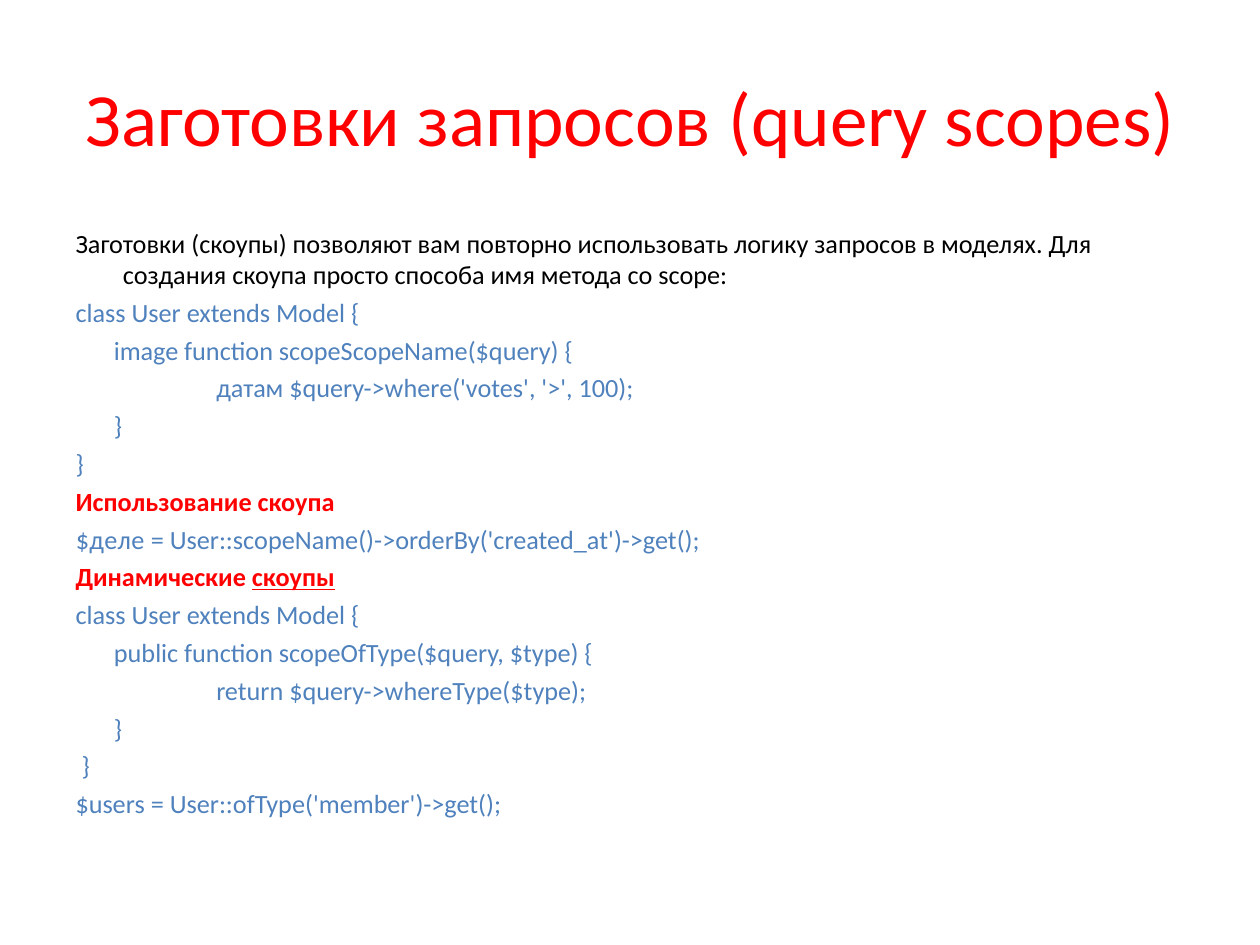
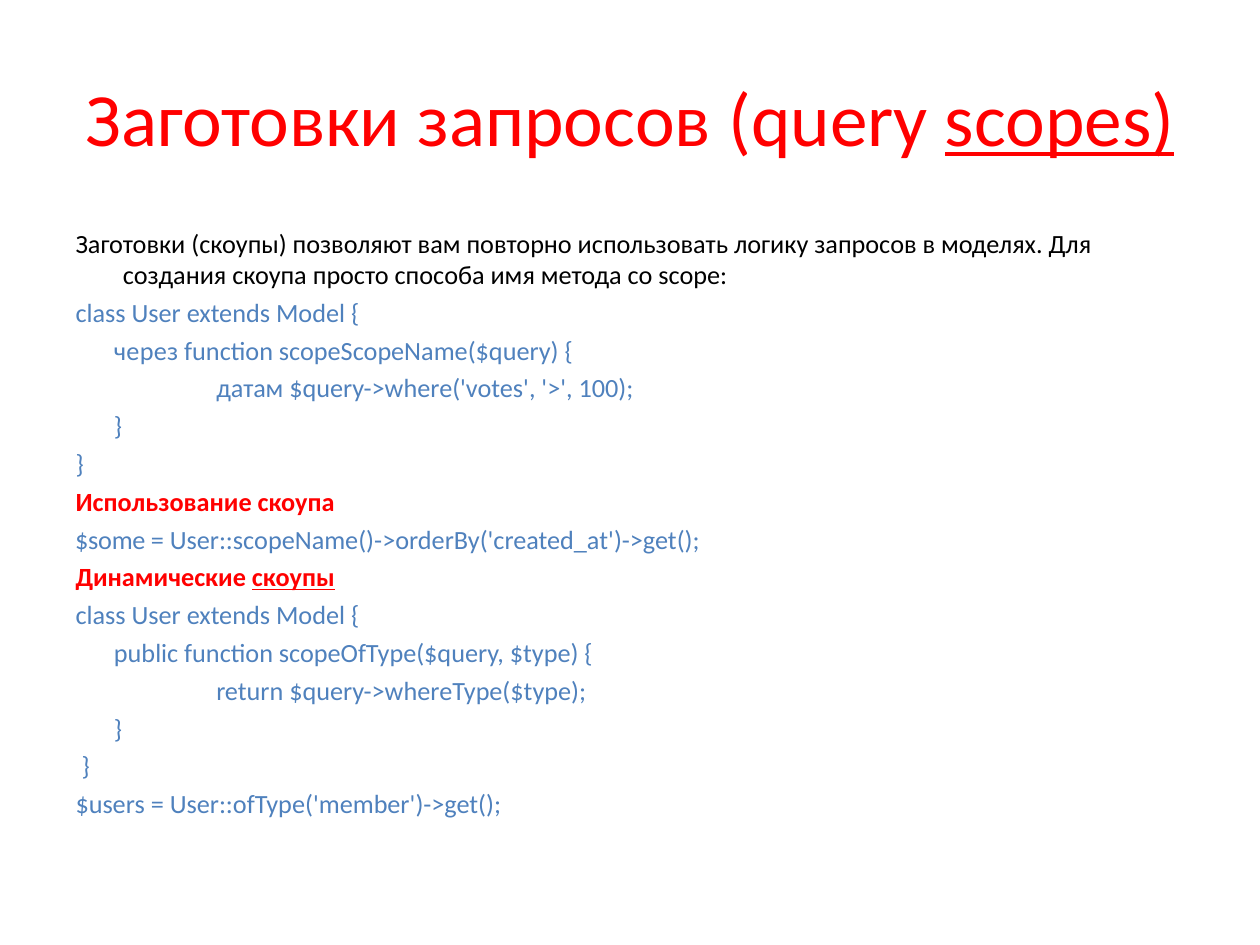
scopes underline: none -> present
image: image -> через
$деле: $деле -> $some
